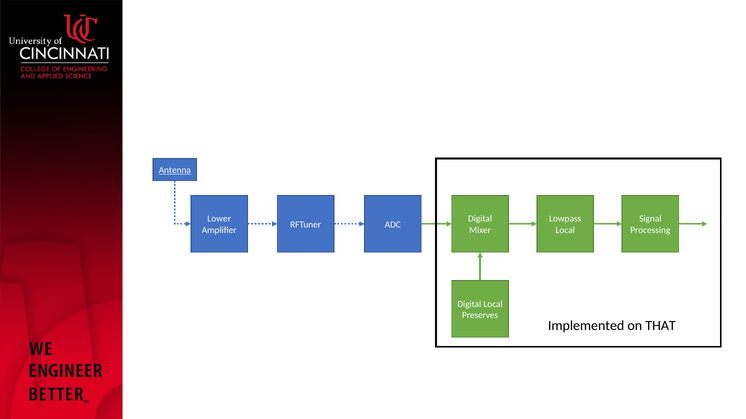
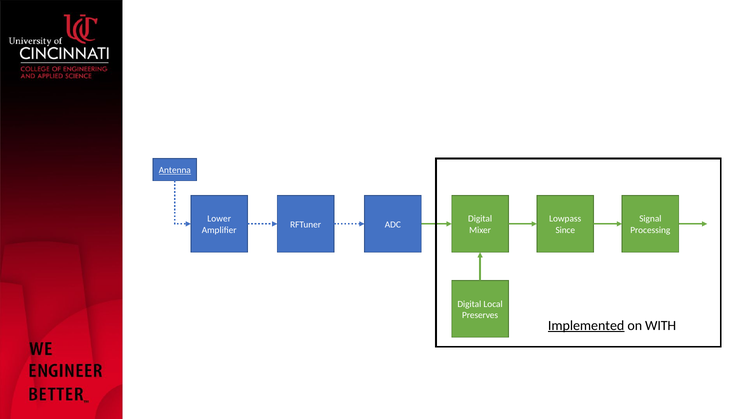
Local at (565, 230): Local -> Since
Implemented underline: none -> present
THAT: THAT -> WITH
